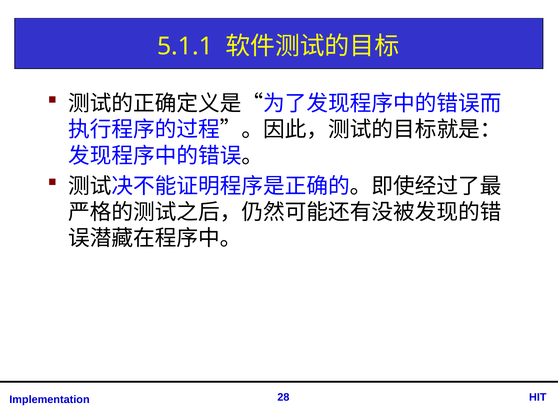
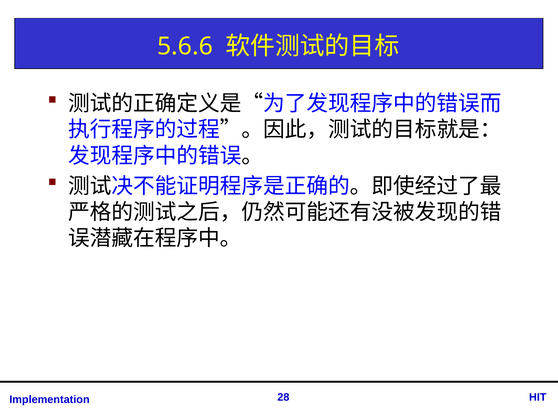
5.1.1: 5.1.1 -> 5.6.6
